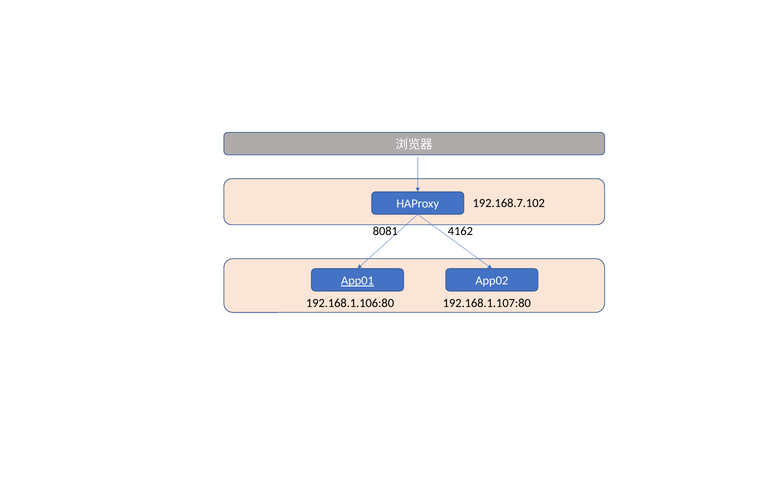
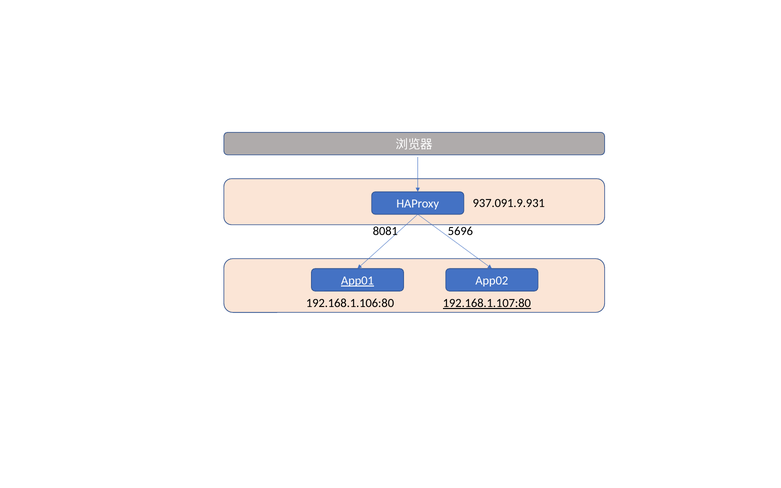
192.168.7.102: 192.168.7.102 -> 937.091.9.931
4162: 4162 -> 5696
192.168.1.107:80 underline: none -> present
